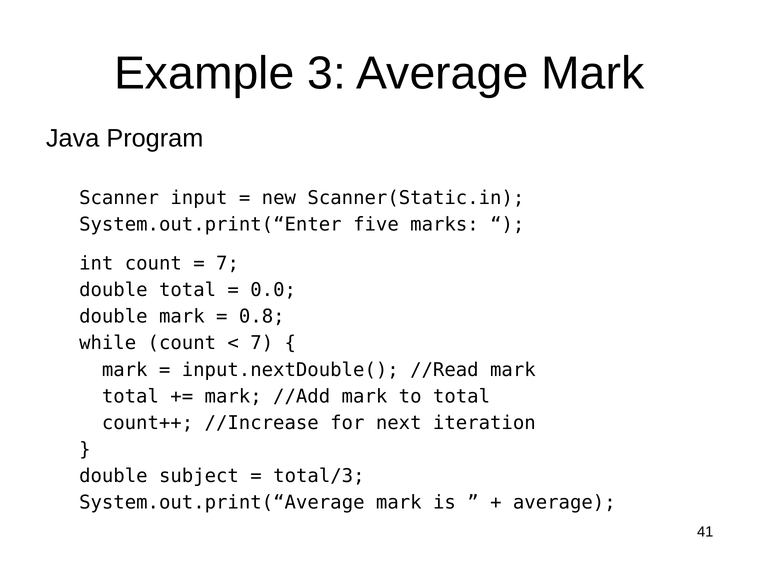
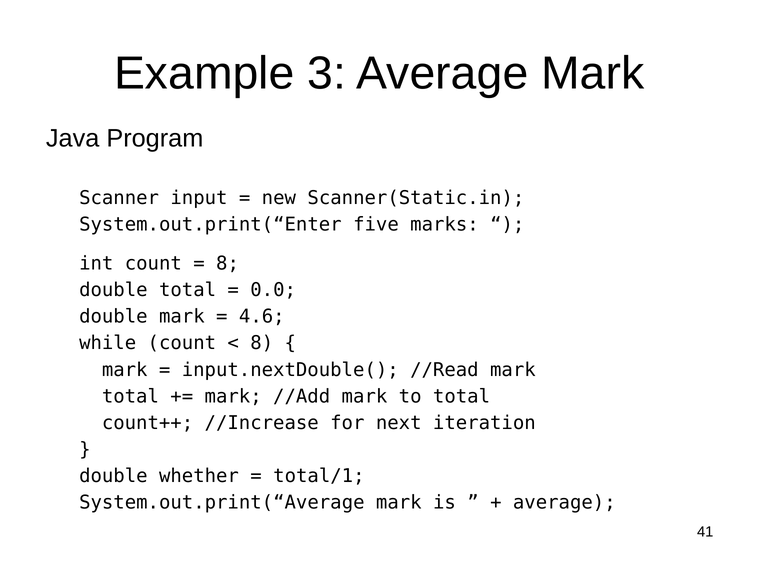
7 at (228, 264): 7 -> 8
0.8: 0.8 -> 4.6
7 at (262, 343): 7 -> 8
subject: subject -> whether
total/3: total/3 -> total/1
